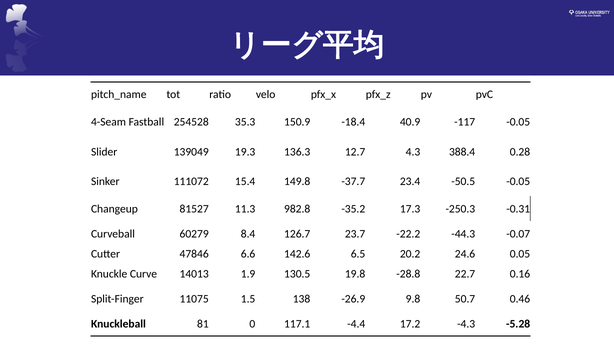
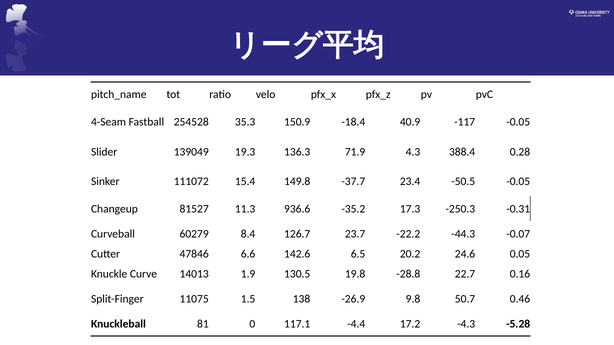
12.7: 12.7 -> 71.9
982.8: 982.8 -> 936.6
